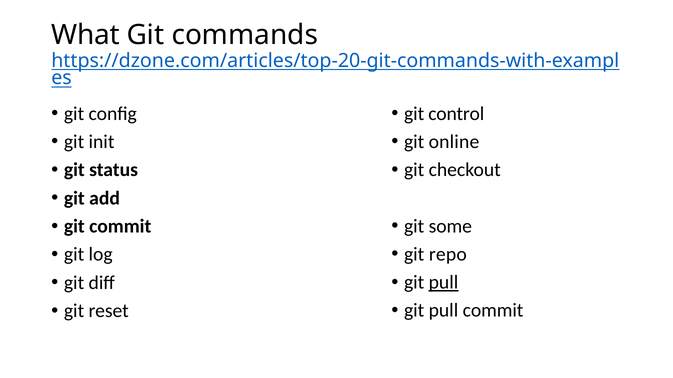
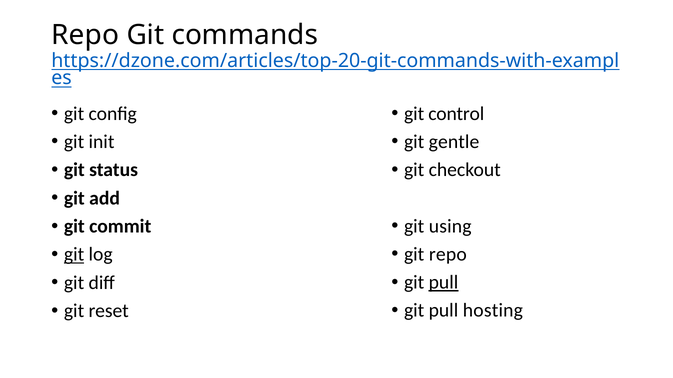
What at (85, 35): What -> Repo
online: online -> gentle
some: some -> using
git at (74, 255) underline: none -> present
pull commit: commit -> hosting
